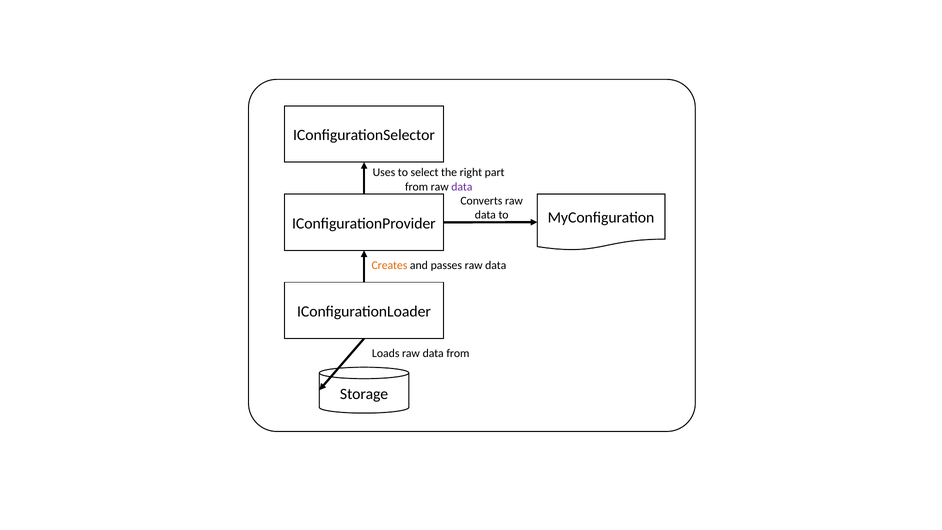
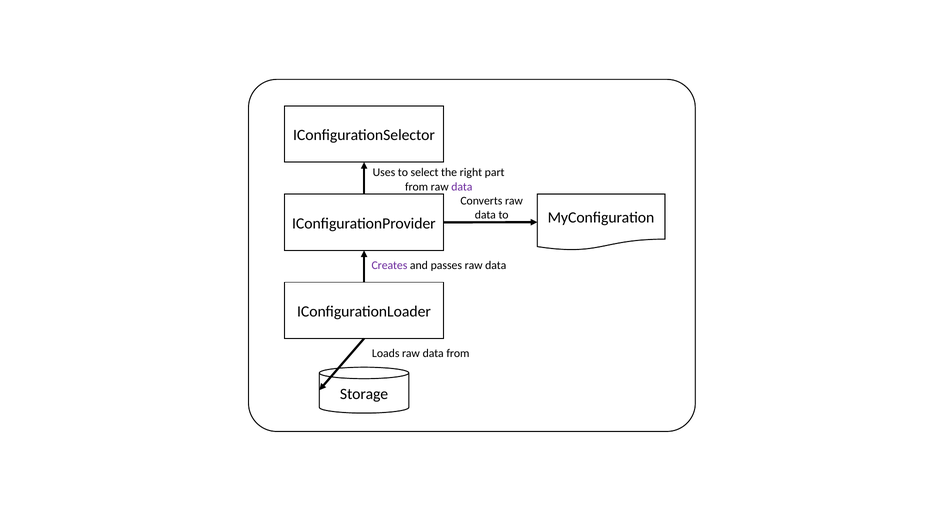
Creates colour: orange -> purple
